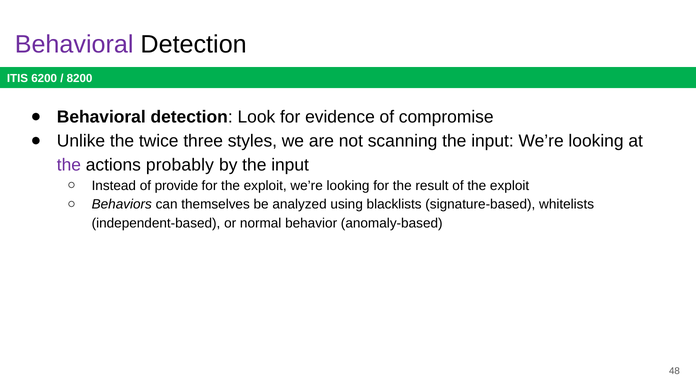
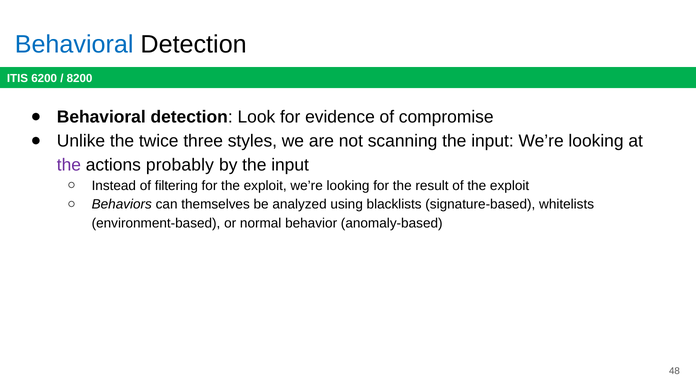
Behavioral at (74, 44) colour: purple -> blue
provide: provide -> filtering
independent-based: independent-based -> environment-based
